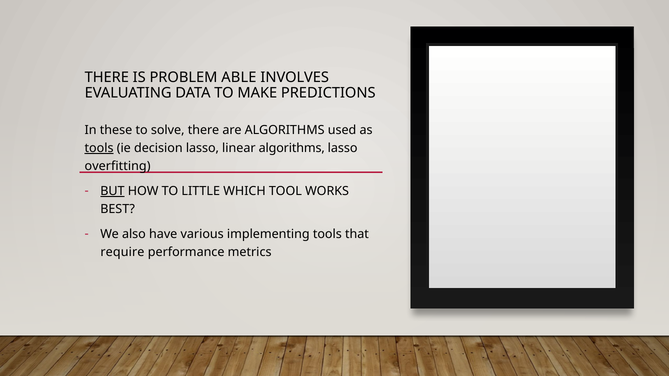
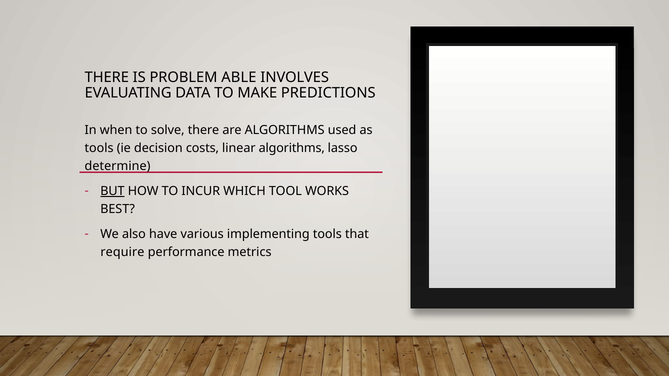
these: these -> when
tools at (99, 148) underline: present -> none
decision lasso: lasso -> costs
overfitting: overfitting -> determine
LITTLE: LITTLE -> INCUR
